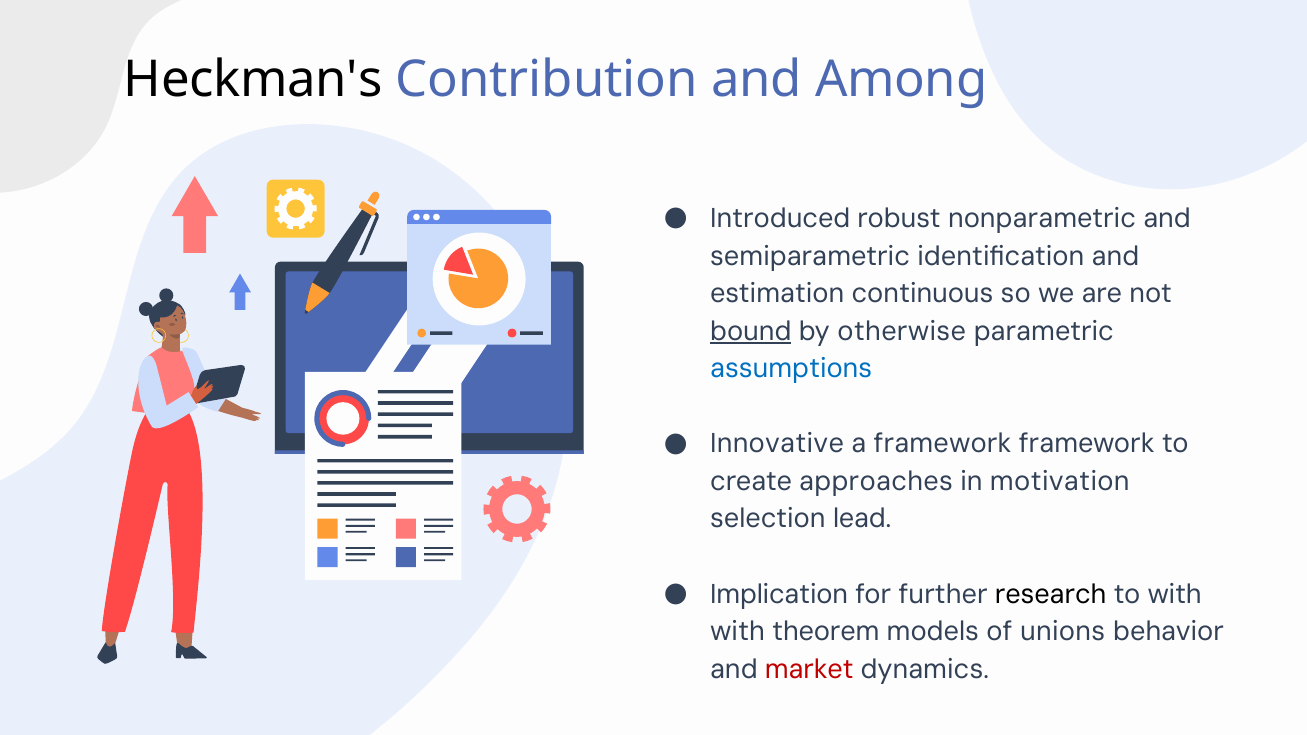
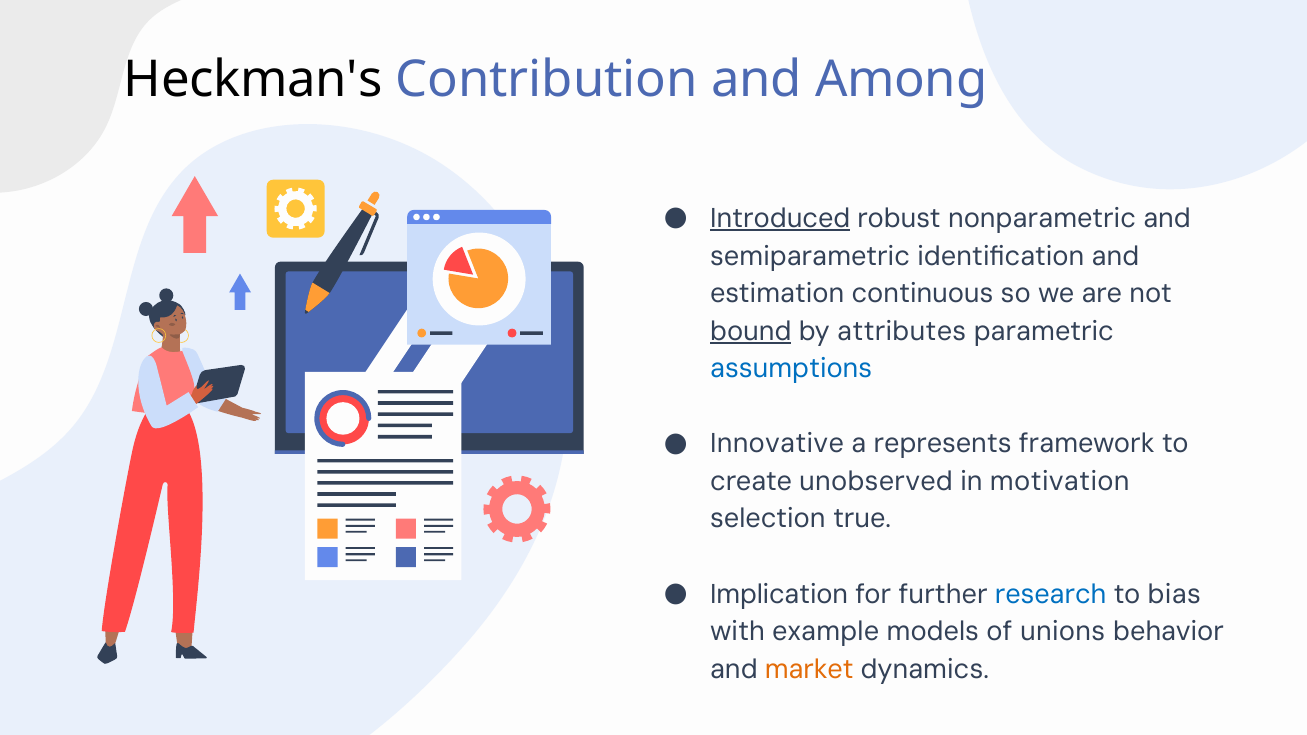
Introduced underline: none -> present
otherwise: otherwise -> attributes
a framework: framework -> represents
approaches: approaches -> unobserved
lead: lead -> true
research colour: black -> blue
to with: with -> bias
theorem: theorem -> example
market colour: red -> orange
